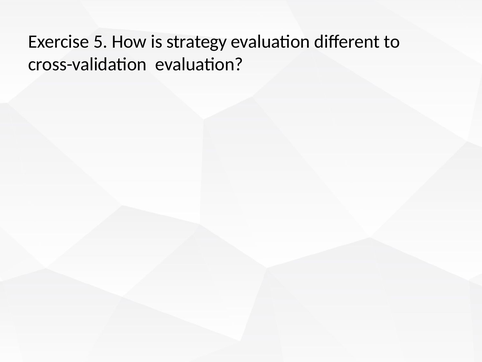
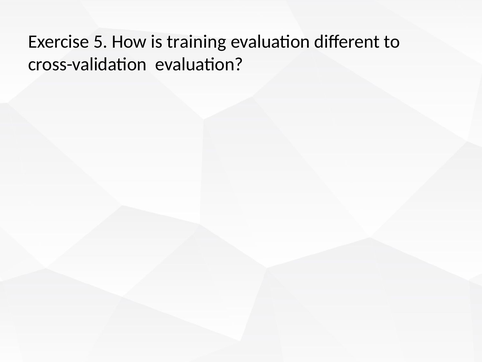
strategy: strategy -> training
